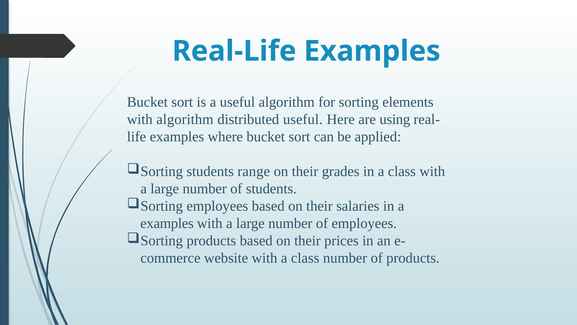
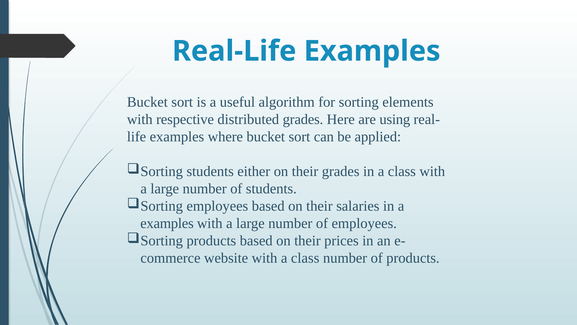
with algorithm: algorithm -> respective
distributed useful: useful -> grades
range: range -> either
